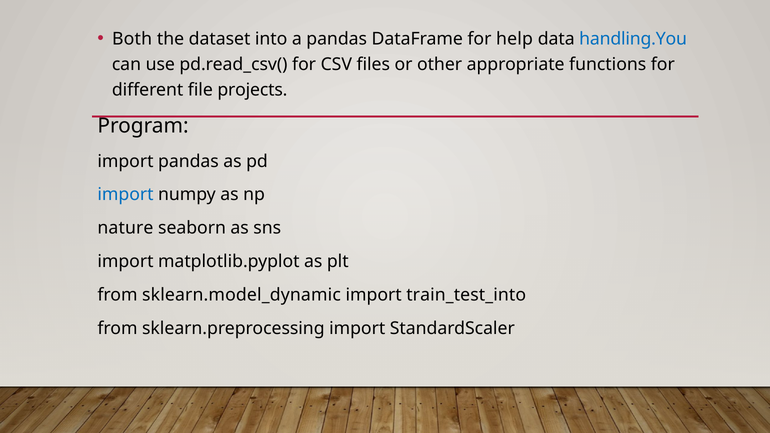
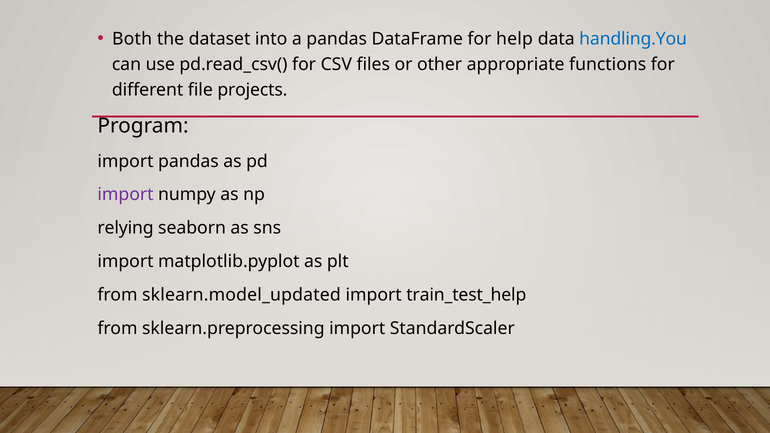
import at (126, 195) colour: blue -> purple
nature: nature -> relying
sklearn.model_dynamic: sklearn.model_dynamic -> sklearn.model_updated
train_test_into: train_test_into -> train_test_help
